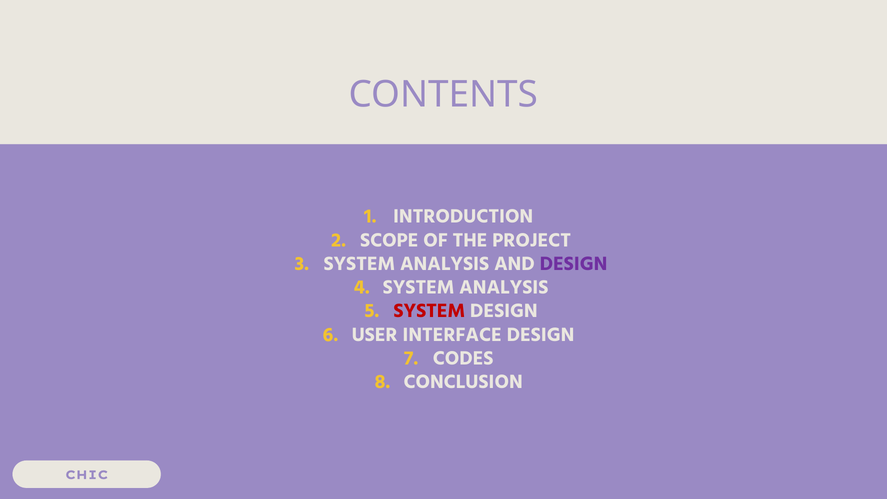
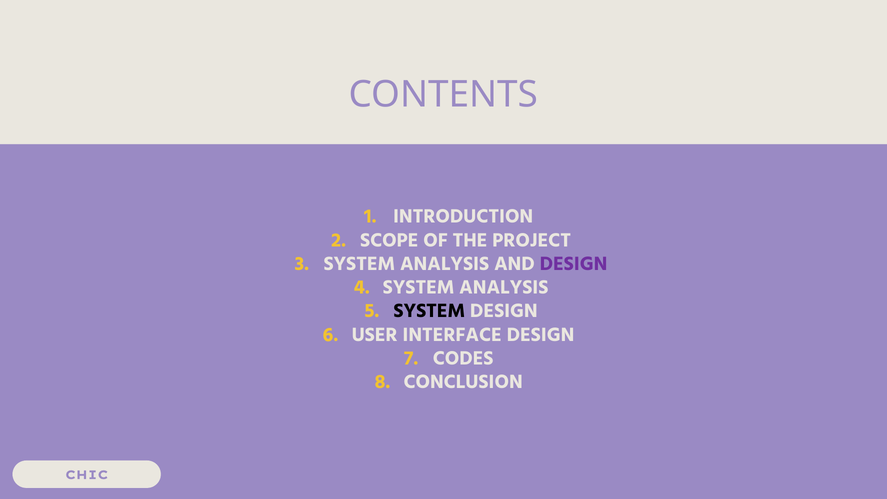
SYSTEM at (429, 311) colour: red -> black
